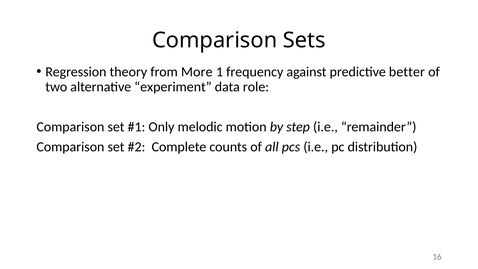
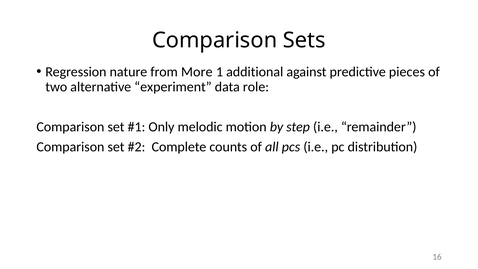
theory: theory -> nature
frequency: frequency -> additional
better: better -> pieces
